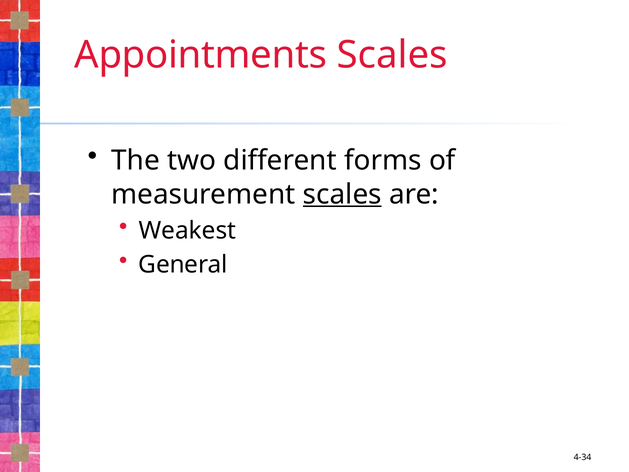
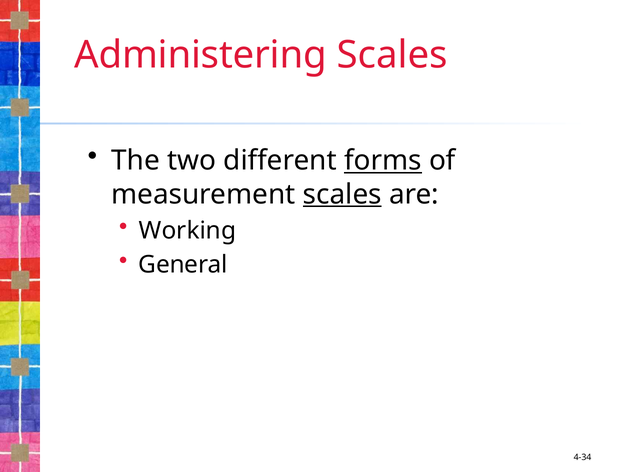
Appointments: Appointments -> Administering
forms underline: none -> present
Weakest: Weakest -> Working
